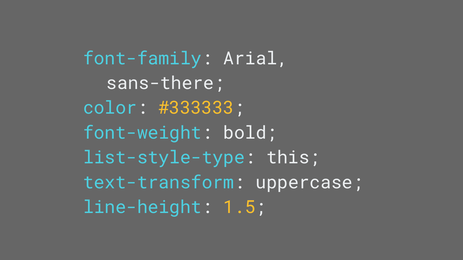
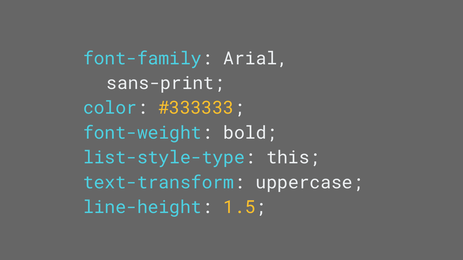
sans-there: sans-there -> sans-print
